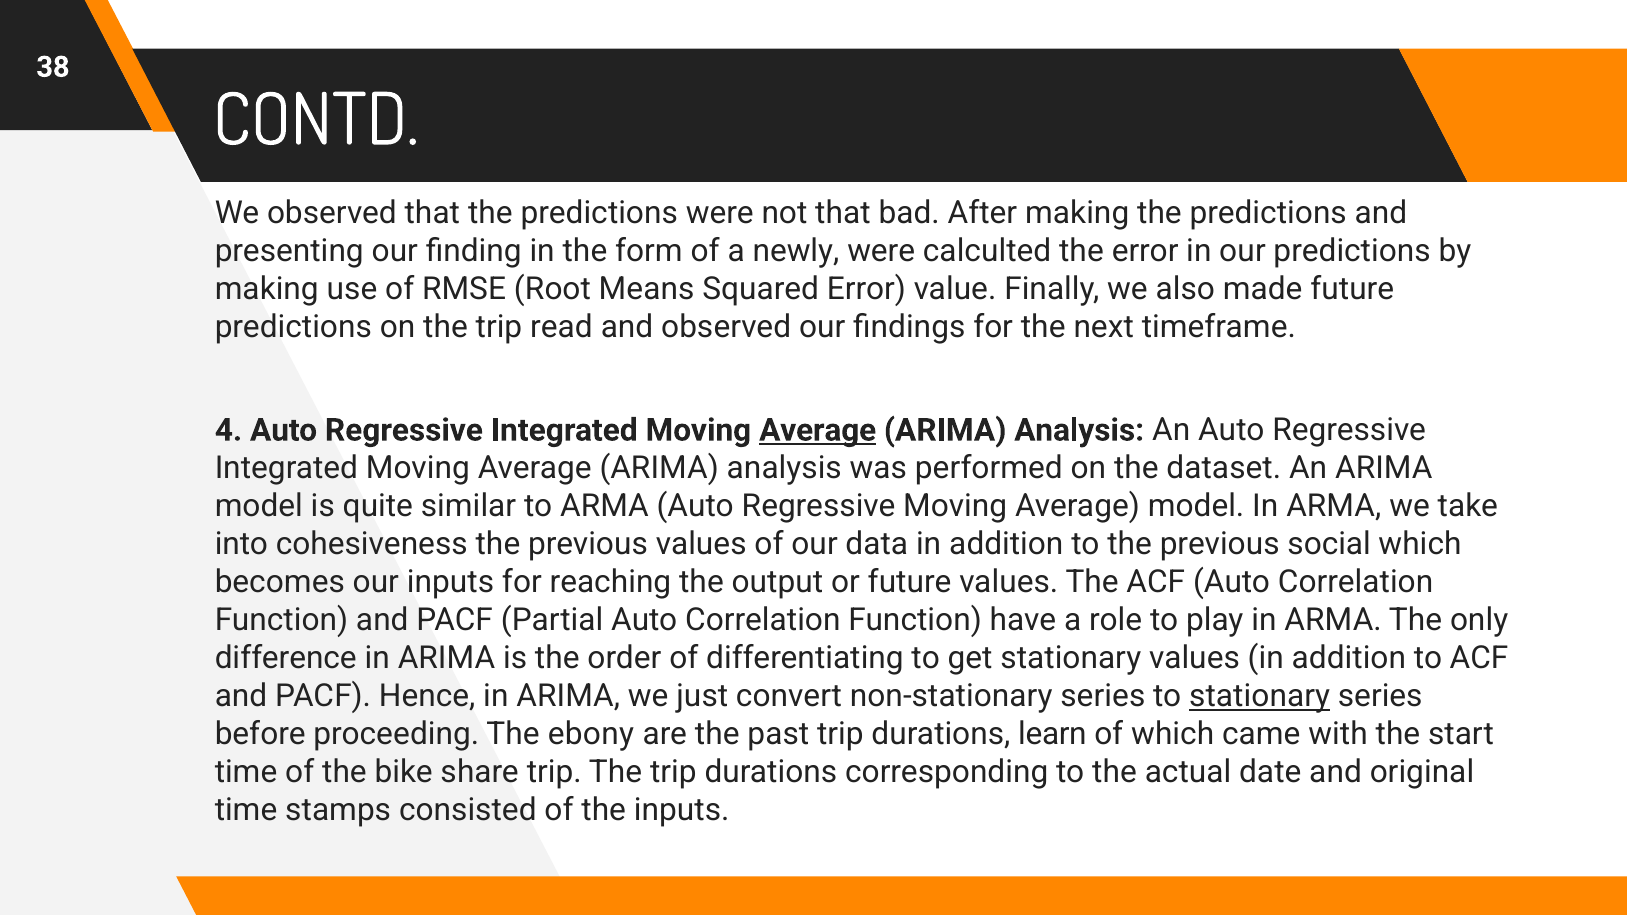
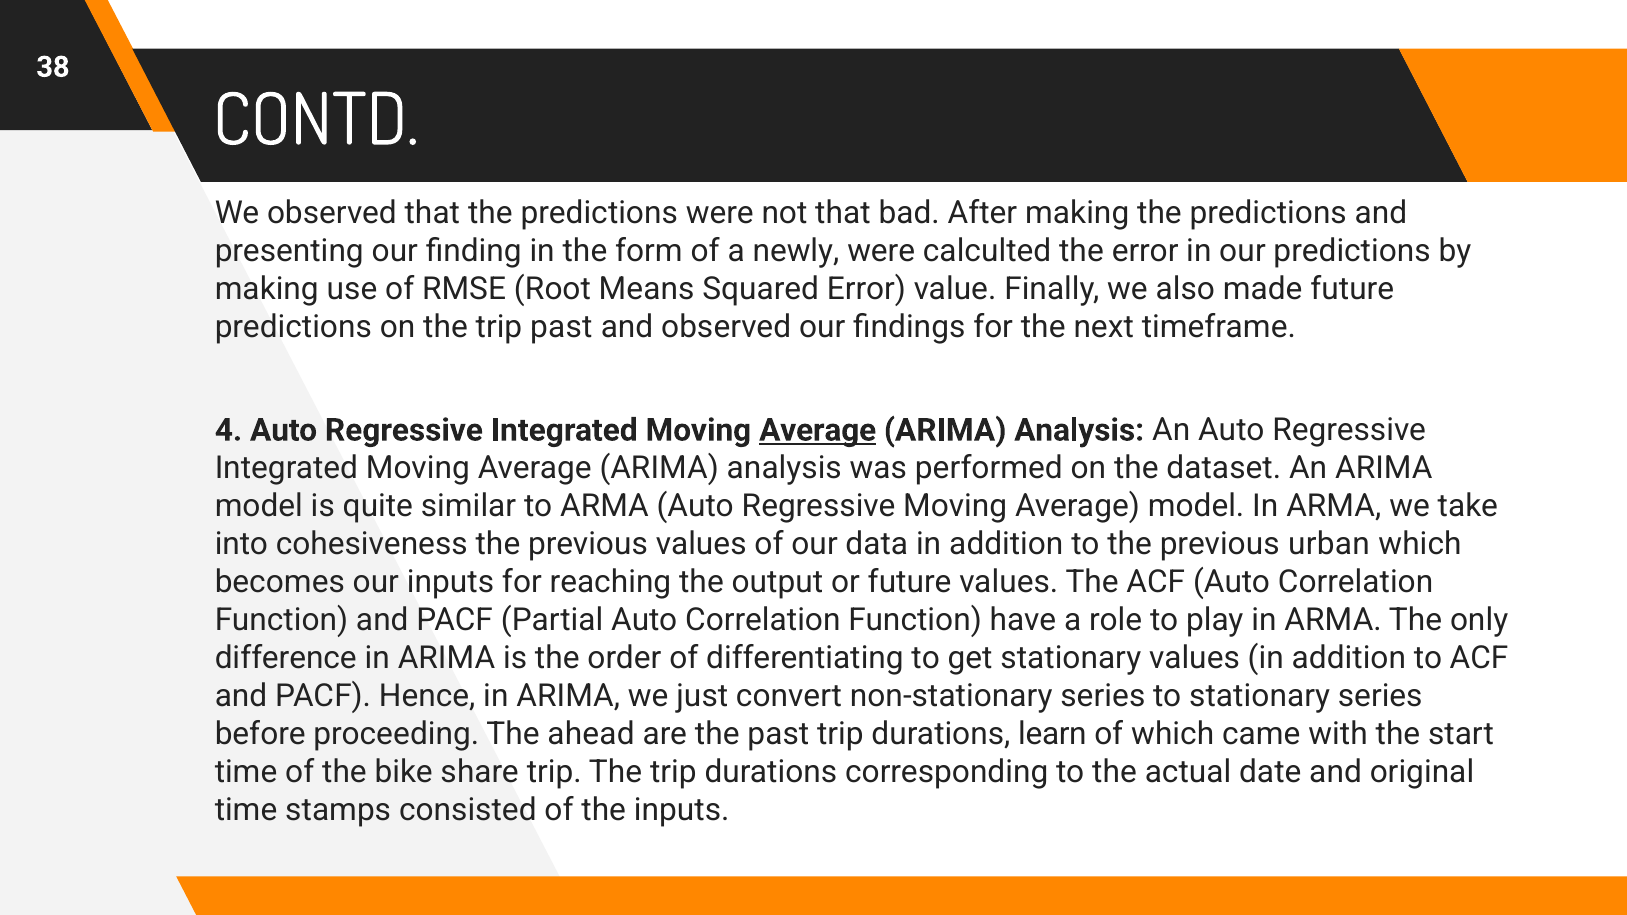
trip read: read -> past
social: social -> urban
stationary at (1260, 696) underline: present -> none
ebony: ebony -> ahead
